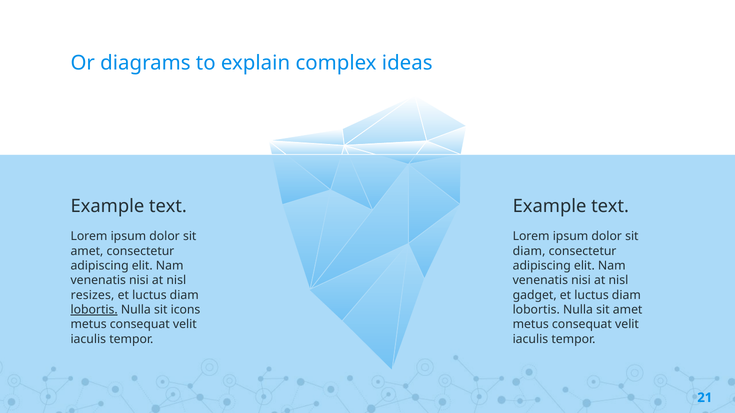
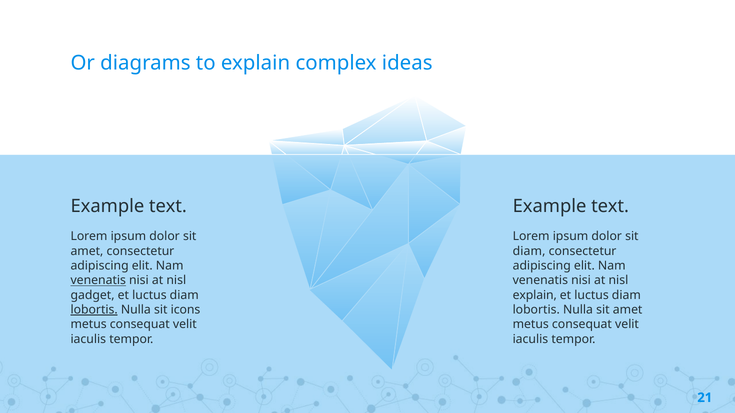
venenatis at (98, 281) underline: none -> present
resizes: resizes -> gadget
gadget at (535, 295): gadget -> explain
